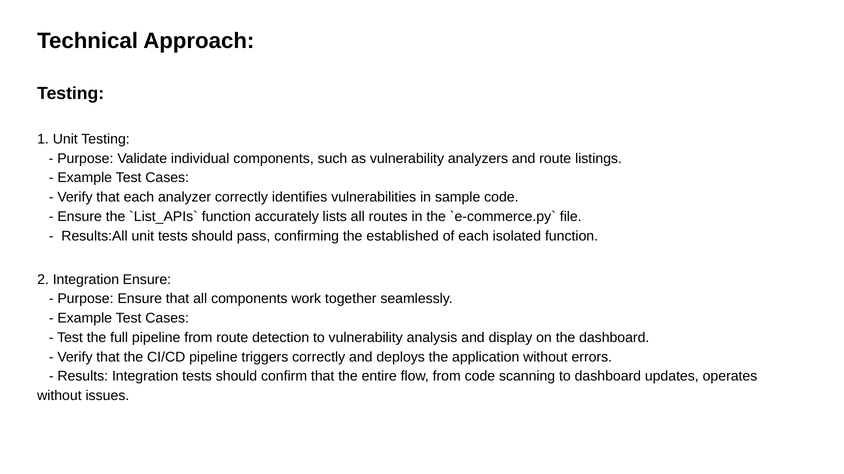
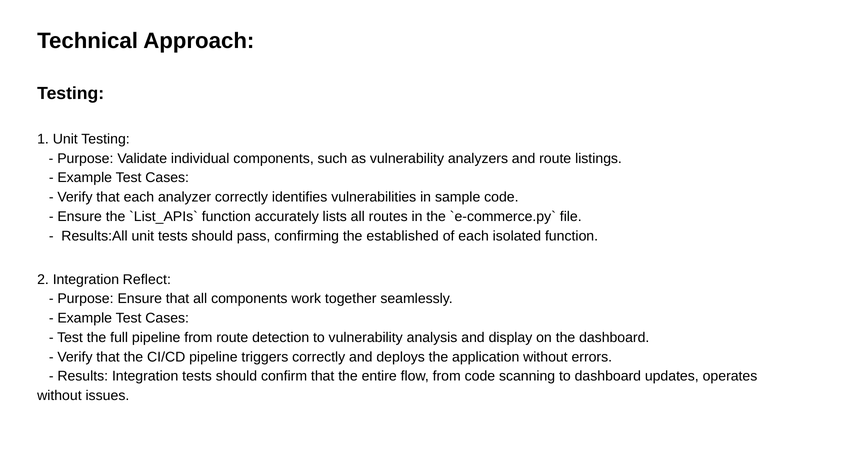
Integration Ensure: Ensure -> Reflect
